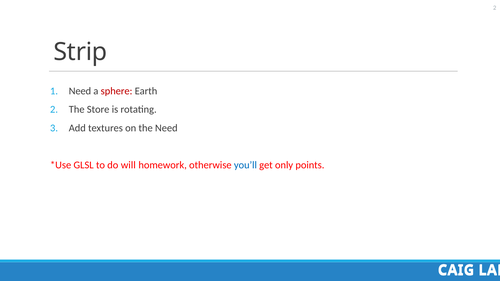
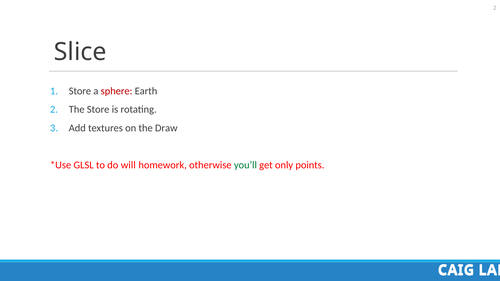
Strip: Strip -> Slice
Need at (80, 91): Need -> Store
the Need: Need -> Draw
you’ll colour: blue -> green
